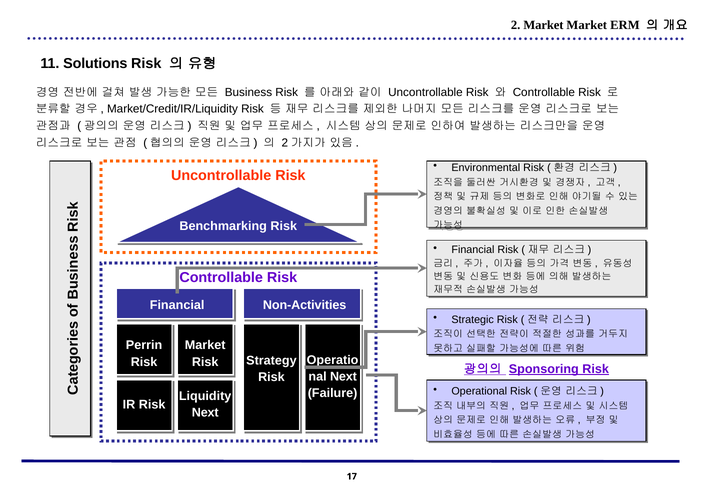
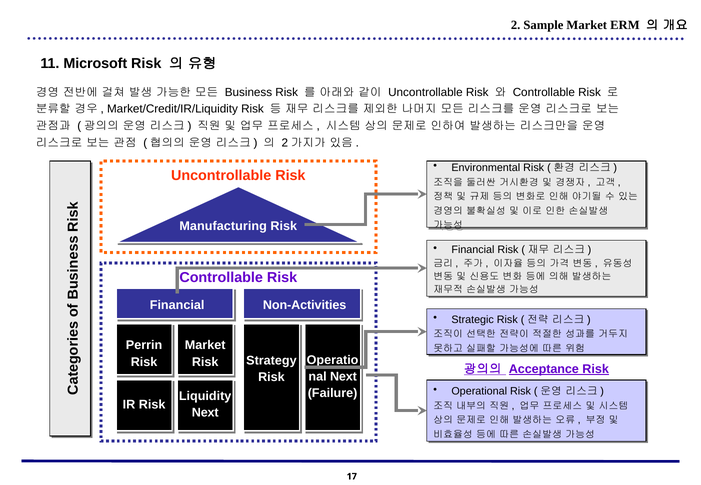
2 Market: Market -> Sample
Solutions: Solutions -> Microsoft
Benchmarking: Benchmarking -> Manufacturing
Sponsoring: Sponsoring -> Acceptance
